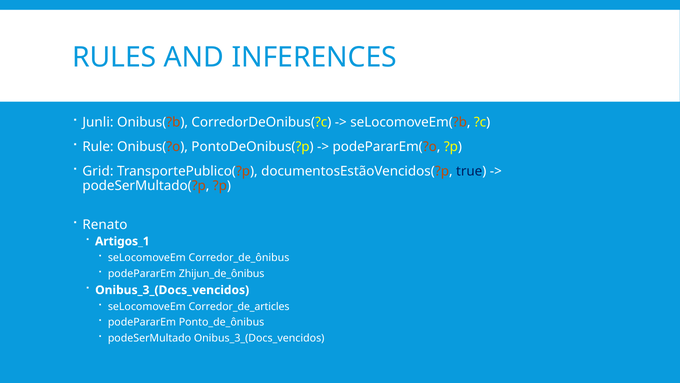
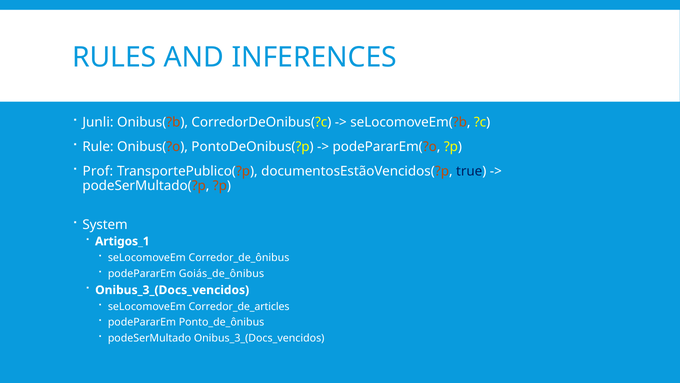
Grid: Grid -> Prof
Renato: Renato -> System
Zhijun_de_ônibus: Zhijun_de_ônibus -> Goiás_de_ônibus
